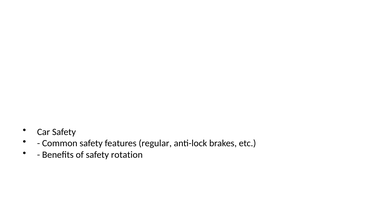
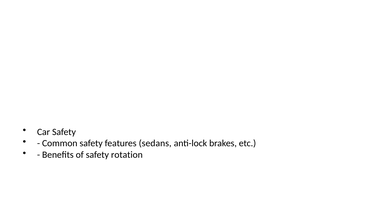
regular: regular -> sedans
